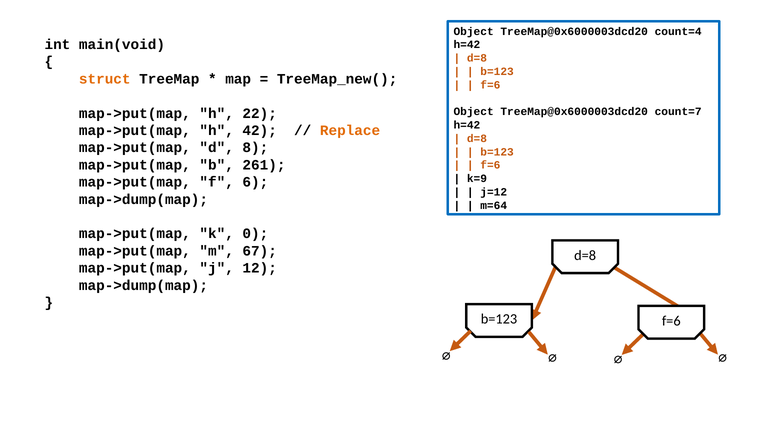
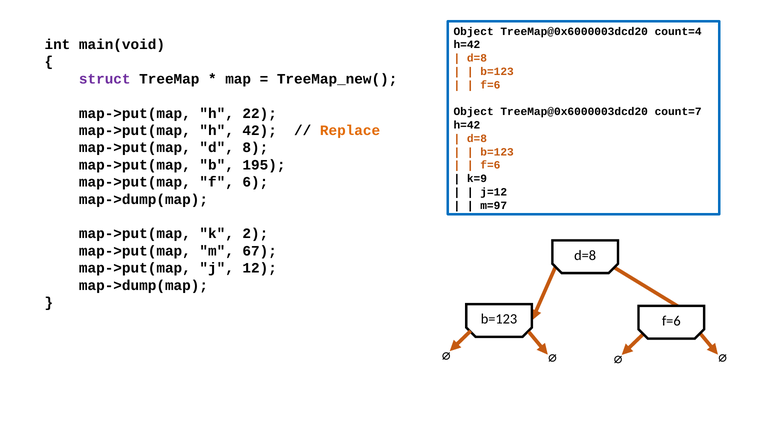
struct colour: orange -> purple
261: 261 -> 195
m=64: m=64 -> m=97
0: 0 -> 2
